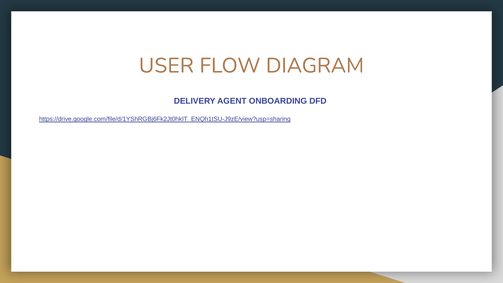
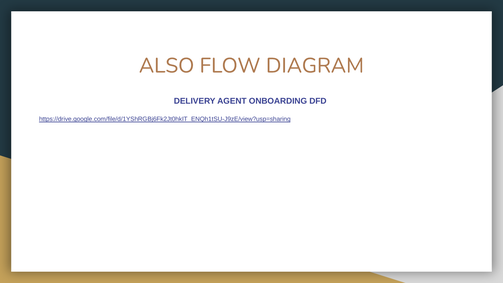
USER: USER -> ALSO
